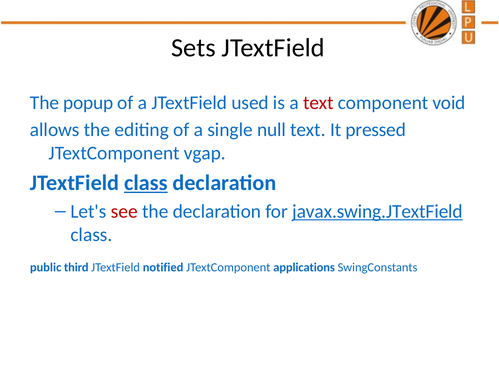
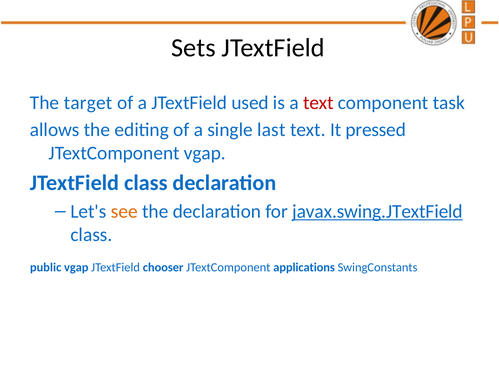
popup: popup -> target
void: void -> task
null: null -> last
class at (146, 183) underline: present -> none
see colour: red -> orange
public third: third -> vgap
notified: notified -> chooser
